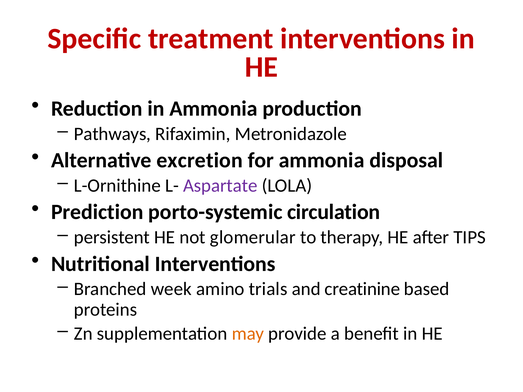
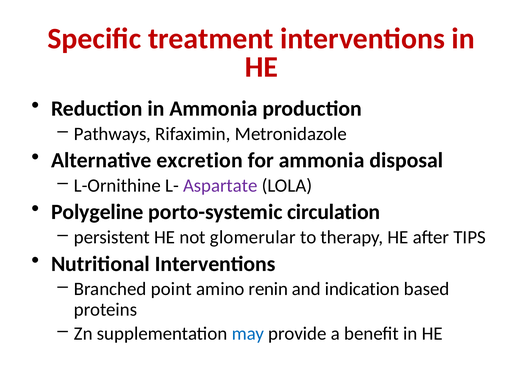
Prediction: Prediction -> Polygeline
week: week -> point
trials: trials -> renin
creatinine: creatinine -> indication
may colour: orange -> blue
